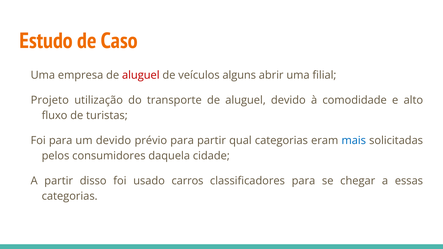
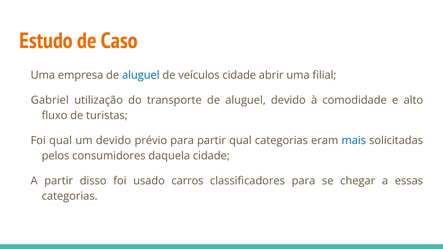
aluguel at (141, 75) colour: red -> blue
veículos alguns: alguns -> cidade
Projeto: Projeto -> Gabriel
Foi para: para -> qual
